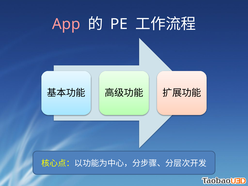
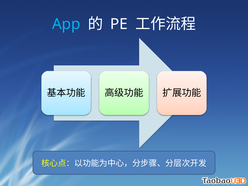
App colour: pink -> light blue
